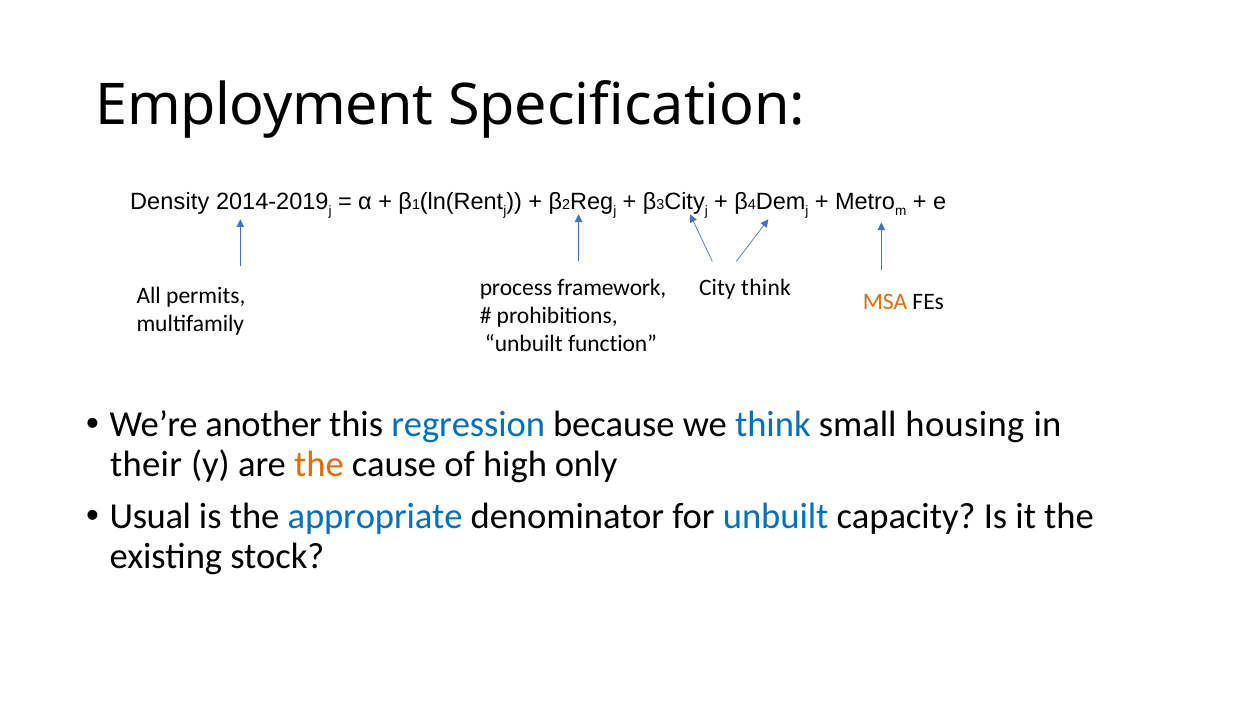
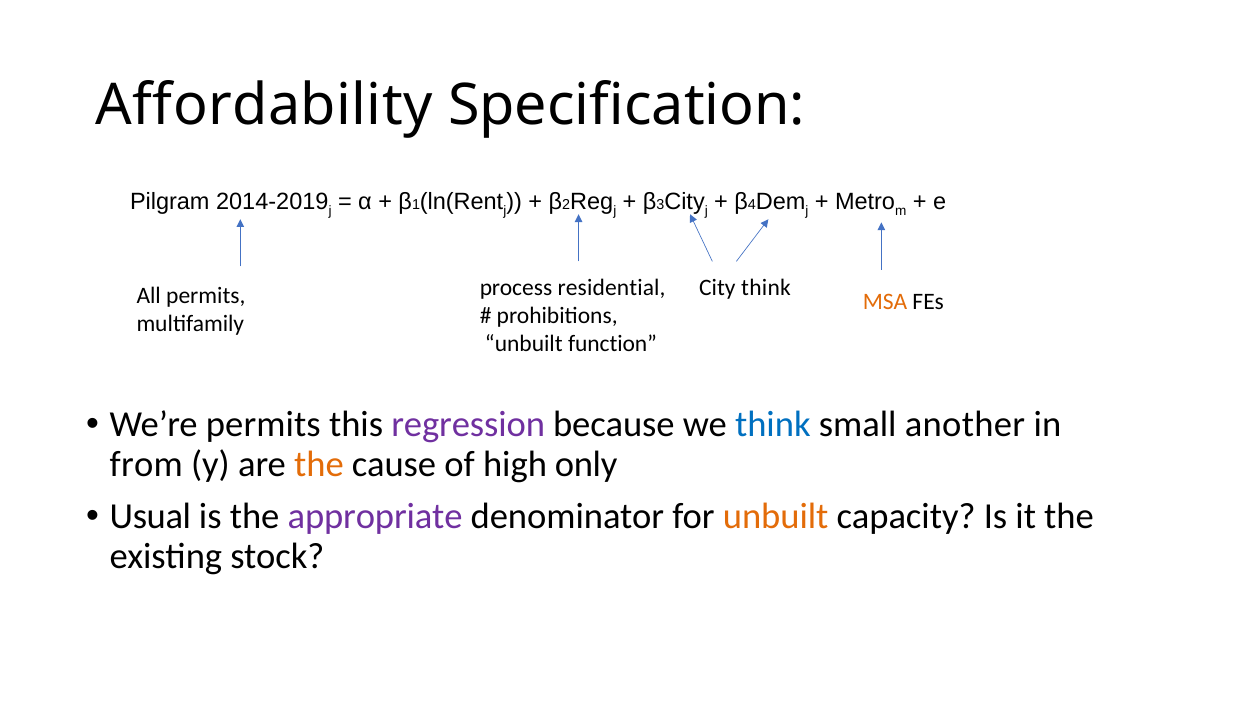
Employment: Employment -> Affordability
Density: Density -> Pilgram
framework: framework -> residential
We’re another: another -> permits
regression colour: blue -> purple
housing: housing -> another
their: their -> from
appropriate colour: blue -> purple
unbuilt at (776, 516) colour: blue -> orange
